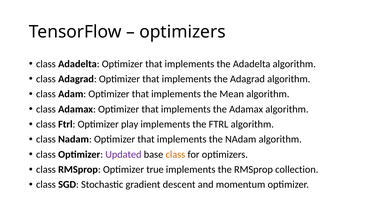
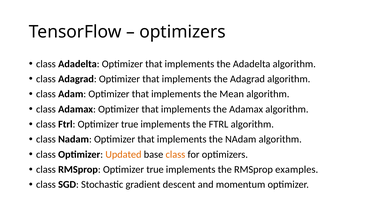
Ftrl Optimizer play: play -> true
Updated colour: purple -> orange
collection: collection -> examples
